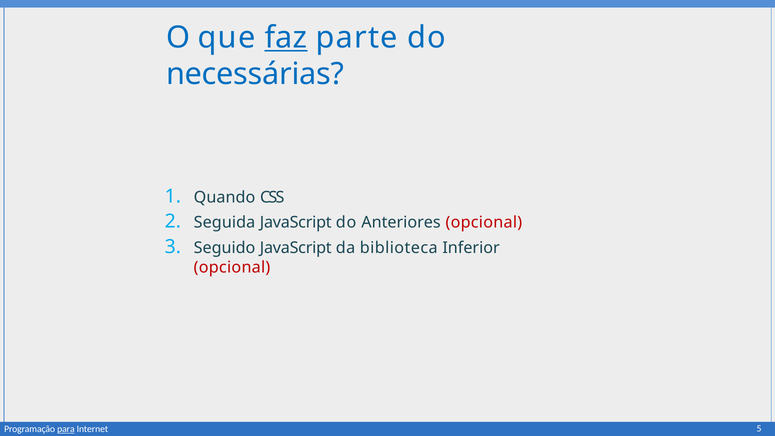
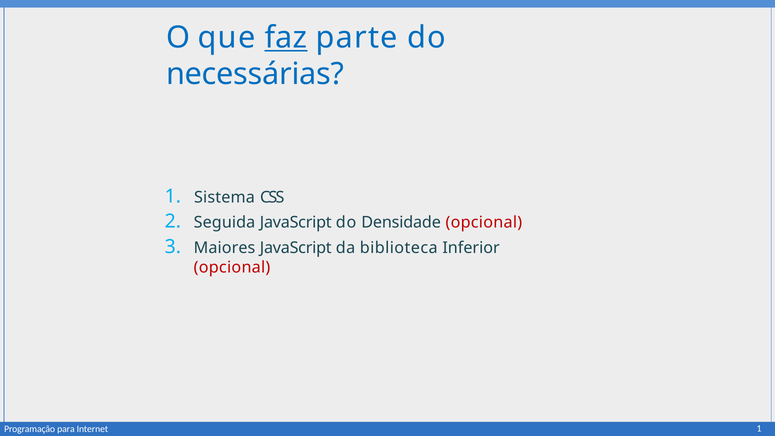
Quando: Quando -> Sistema
Anteriores: Anteriores -> Densidade
Seguido: Seguido -> Maiores
para underline: present -> none
Internet 5: 5 -> 1
